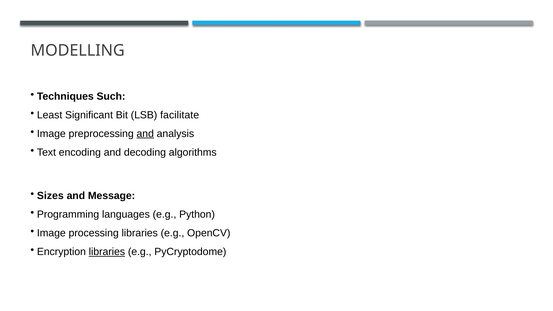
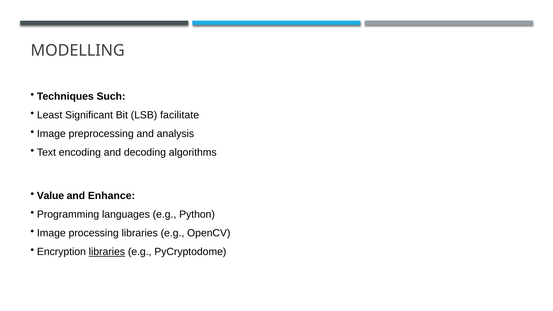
and at (145, 134) underline: present -> none
Sizes: Sizes -> Value
Message: Message -> Enhance
